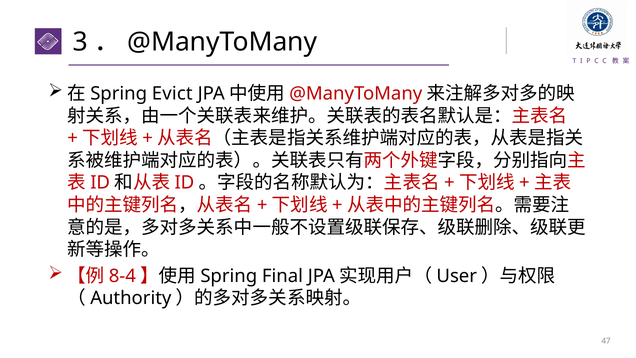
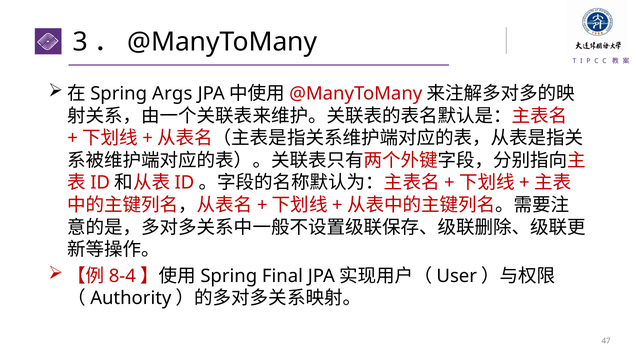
Evict: Evict -> Args
